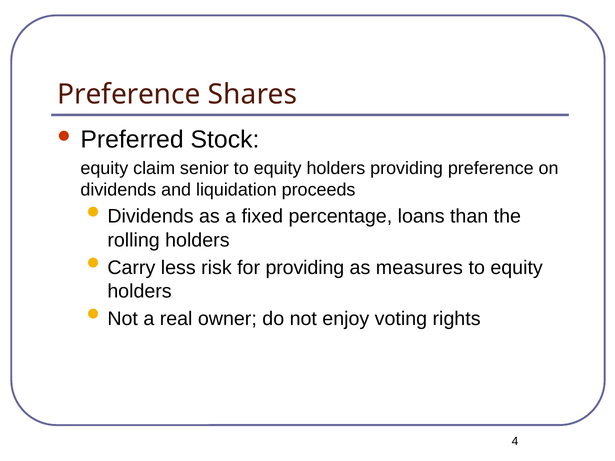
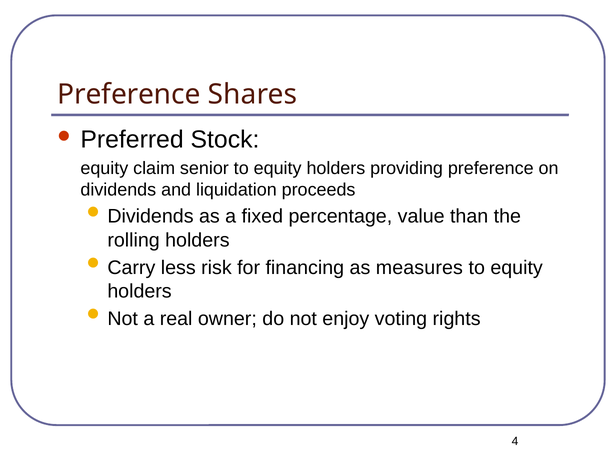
loans: loans -> value
for providing: providing -> financing
